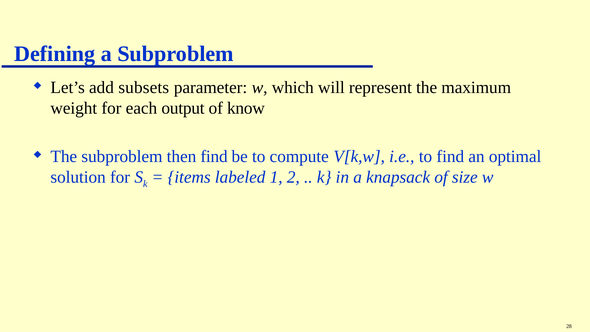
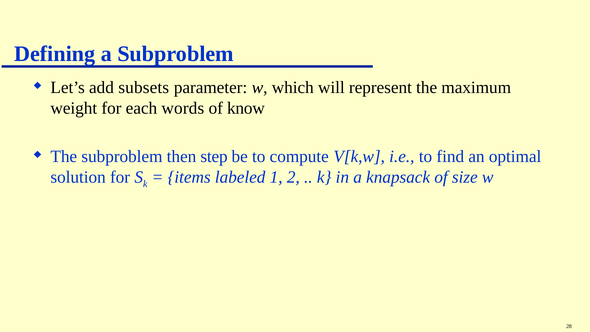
output: output -> words
then find: find -> step
